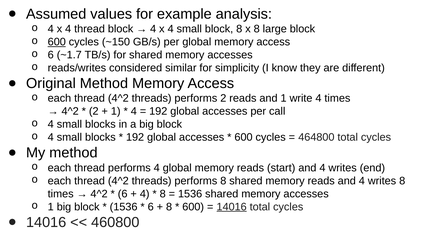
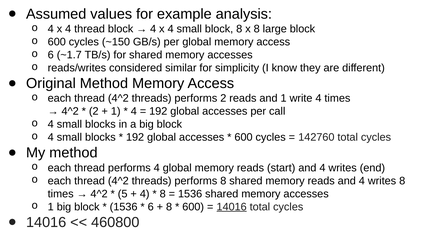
600 at (57, 42) underline: present -> none
464800: 464800 -> 142760
6 at (123, 194): 6 -> 5
